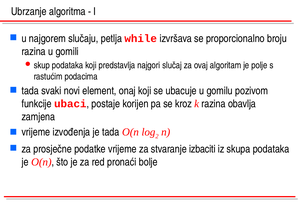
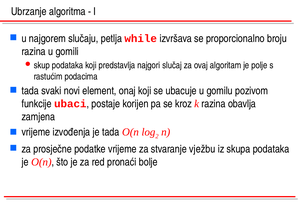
izbaciti: izbaciti -> vježbu
